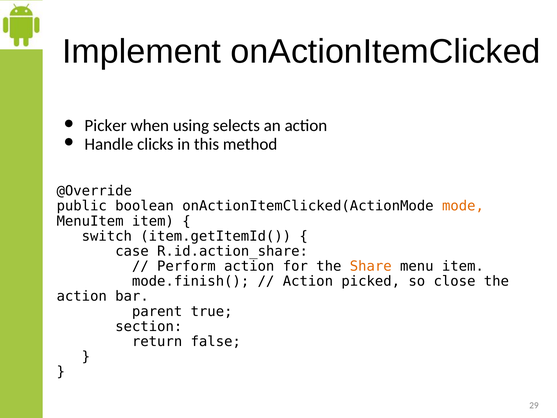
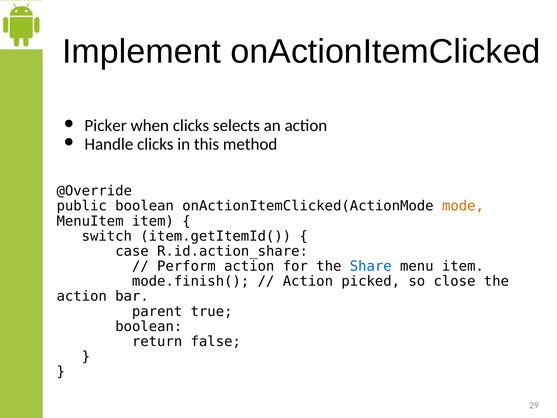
when using: using -> clicks
Share colour: orange -> blue
section at (149, 326): section -> boolean
